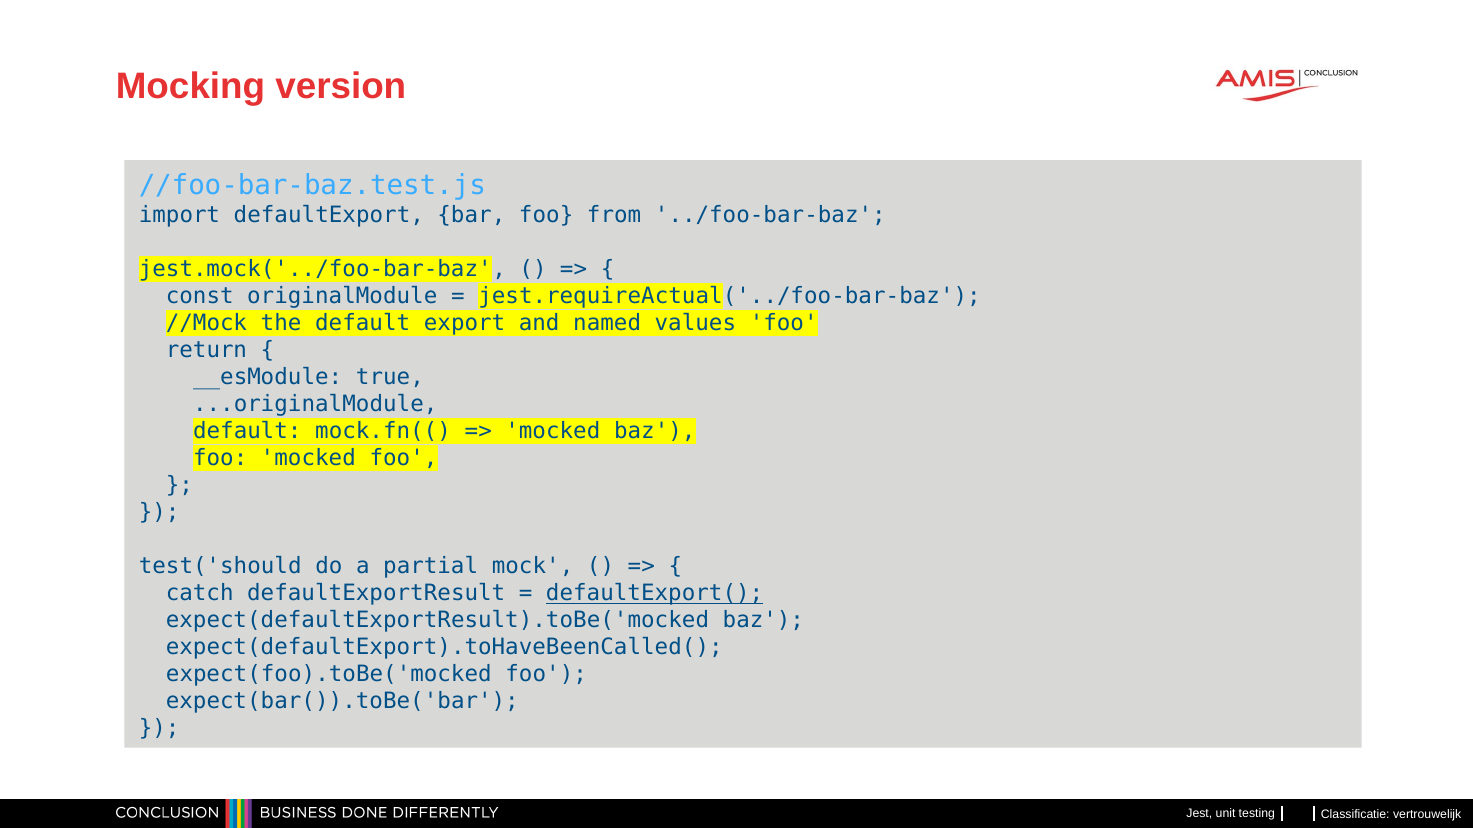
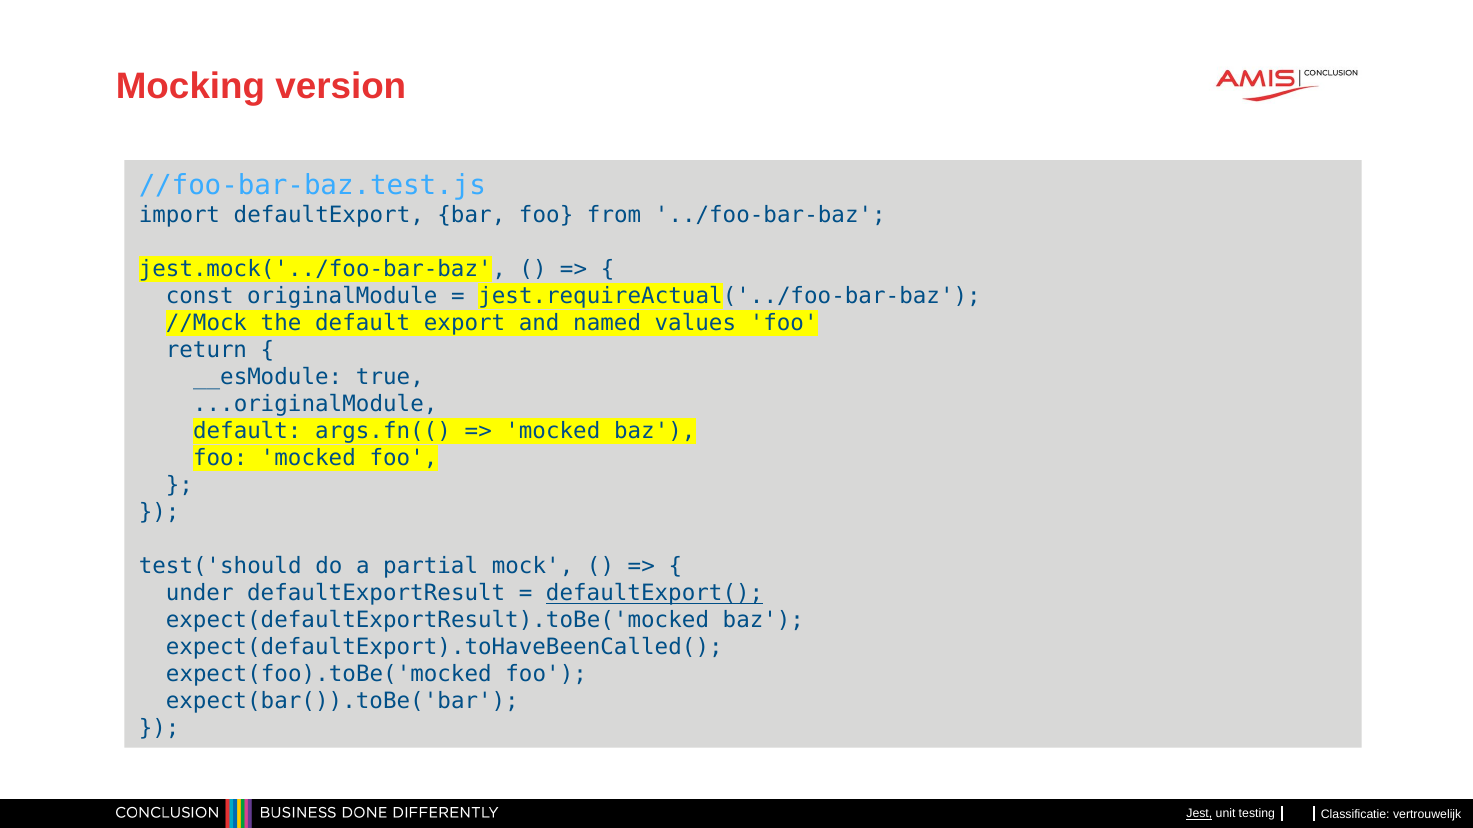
mock.fn((: mock.fn(( -> args.fn((
catch: catch -> under
Jest underline: none -> present
